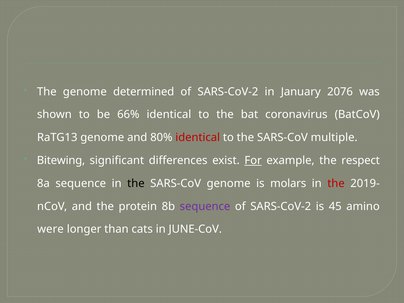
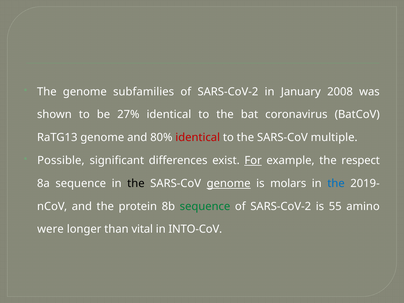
determined: determined -> subfamilies
2076: 2076 -> 2008
66%: 66% -> 27%
Bitewing: Bitewing -> Possible
genome at (229, 183) underline: none -> present
the at (336, 183) colour: red -> blue
sequence at (205, 206) colour: purple -> green
45: 45 -> 55
cats: cats -> vital
JUNE-CoV: JUNE-CoV -> INTO-CoV
